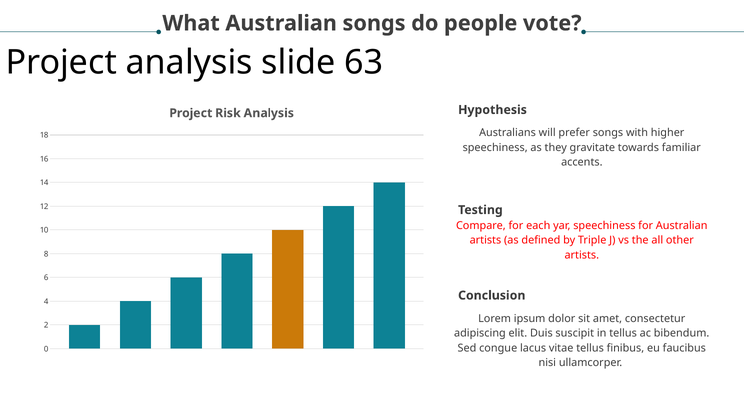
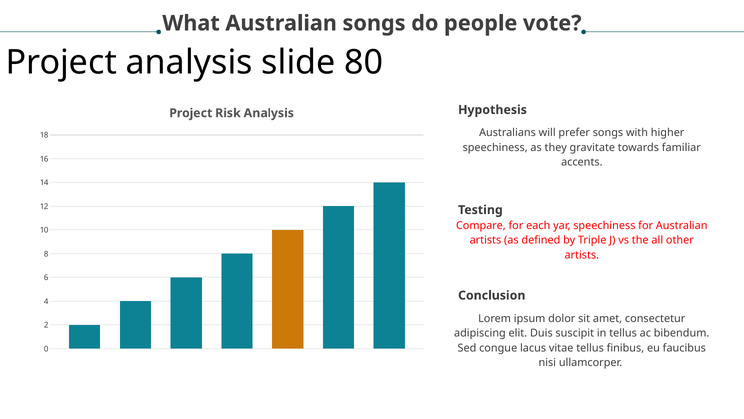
63: 63 -> 80
